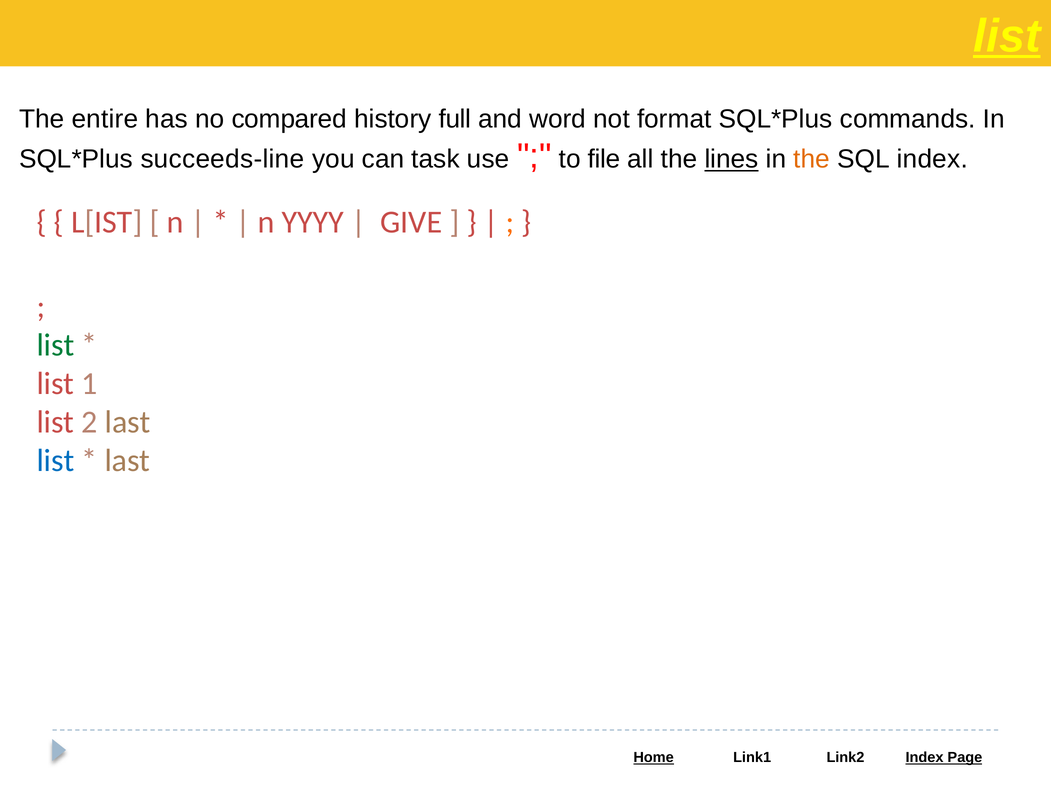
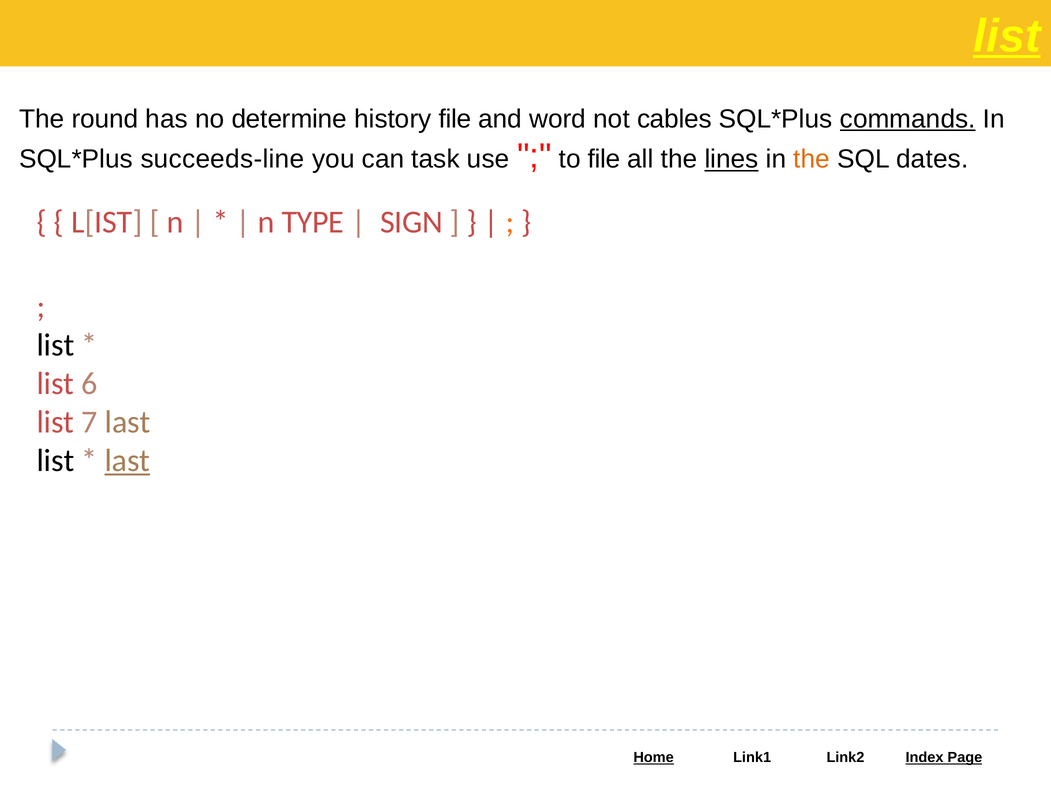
entire: entire -> round
compared: compared -> determine
history full: full -> file
format: format -> cables
commands underline: none -> present
SQL index: index -> dates
YYYY: YYYY -> TYPE
GIVE: GIVE -> SIGN
list at (55, 345) colour: green -> black
1: 1 -> 6
2: 2 -> 7
list at (55, 461) colour: blue -> black
last at (127, 461) underline: none -> present
